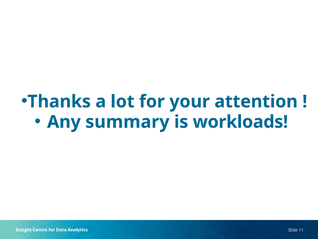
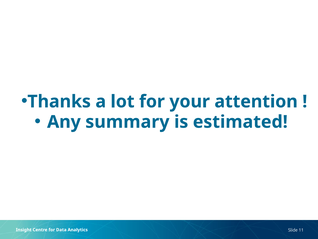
workloads: workloads -> estimated
